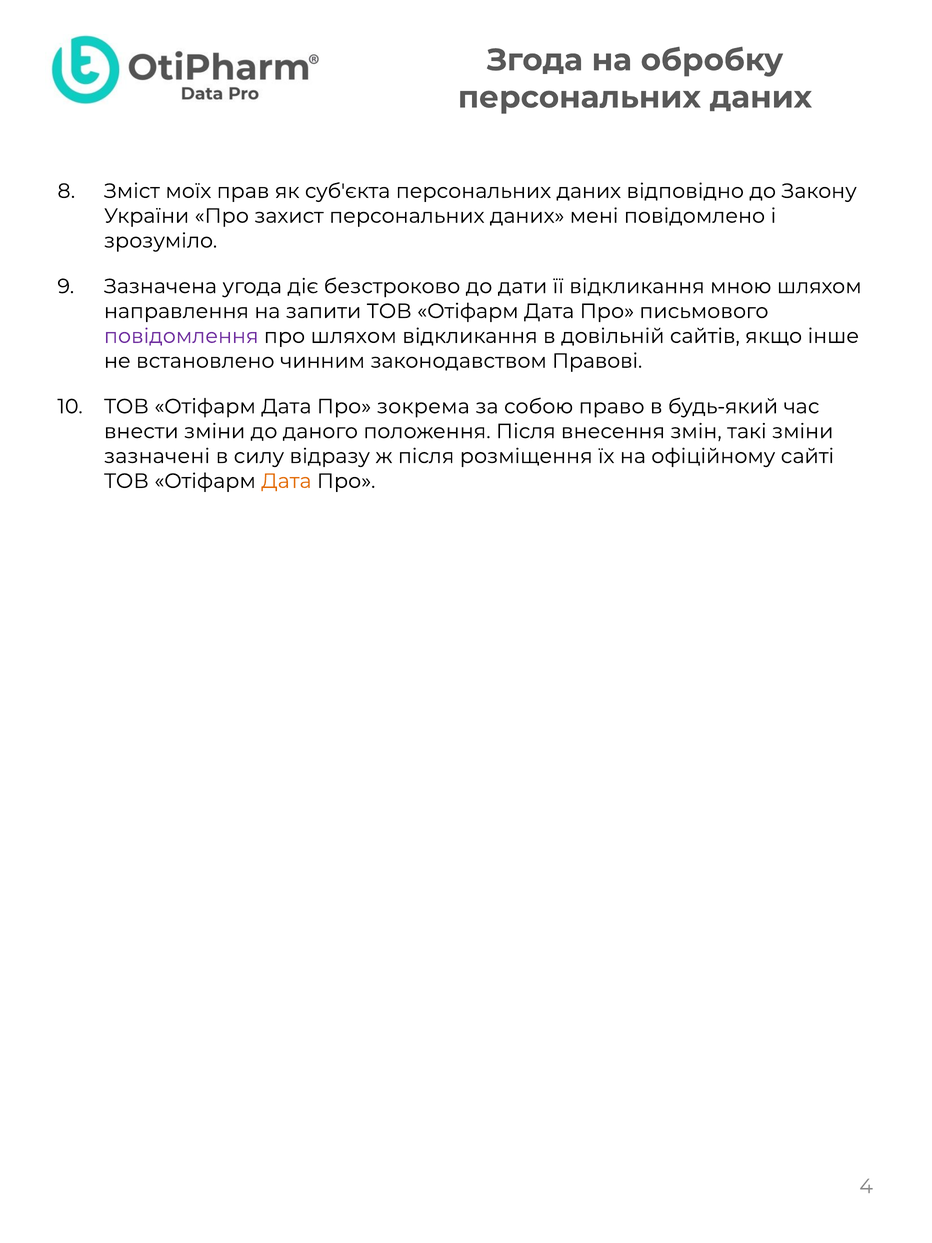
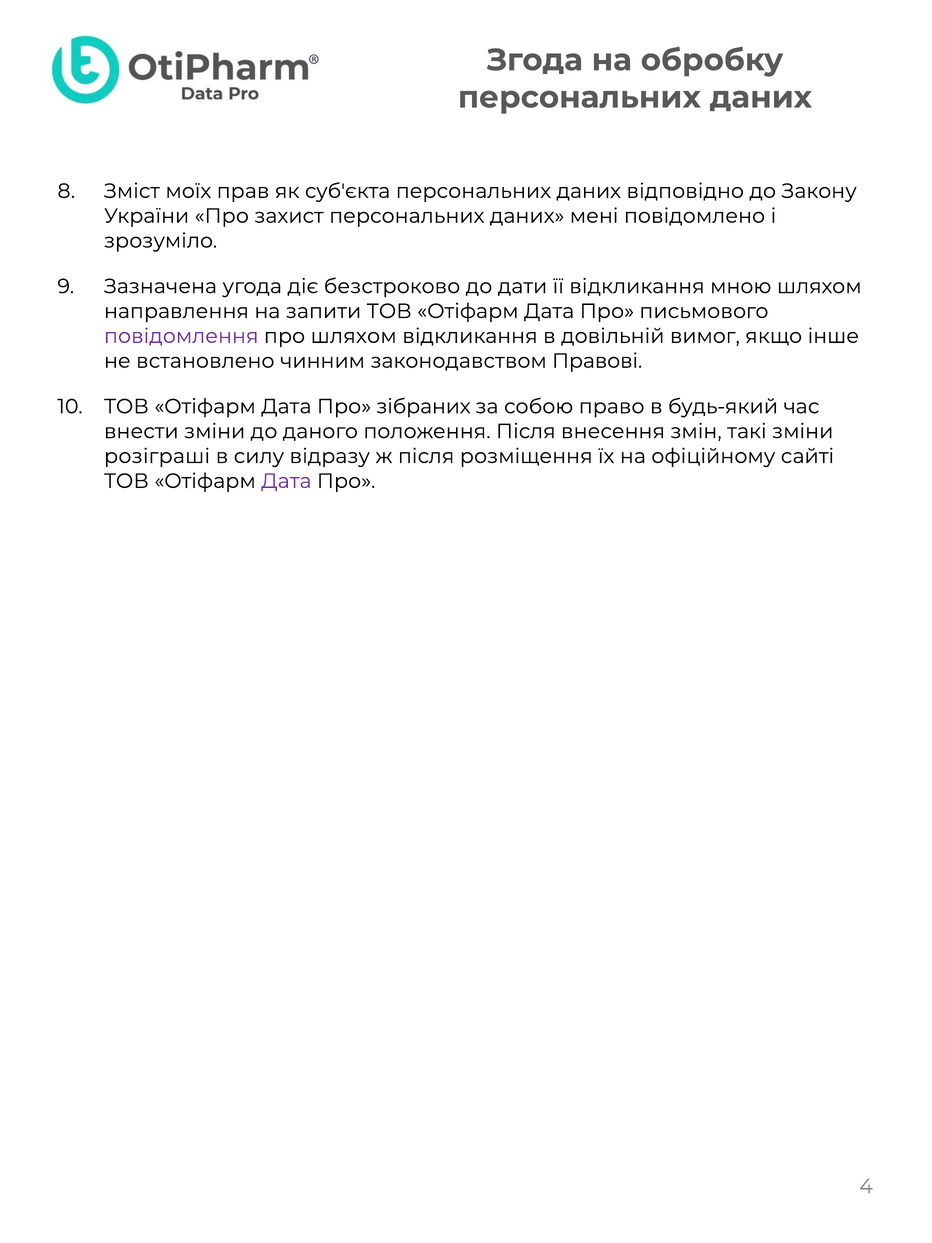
сайтів: сайтів -> вимог
зокрема: зокрема -> зібраних
зазначені: зазначені -> розіграші
Дата at (286, 481) colour: orange -> purple
